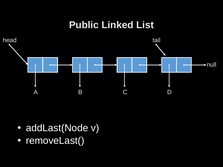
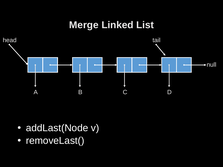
Public: Public -> Merge
